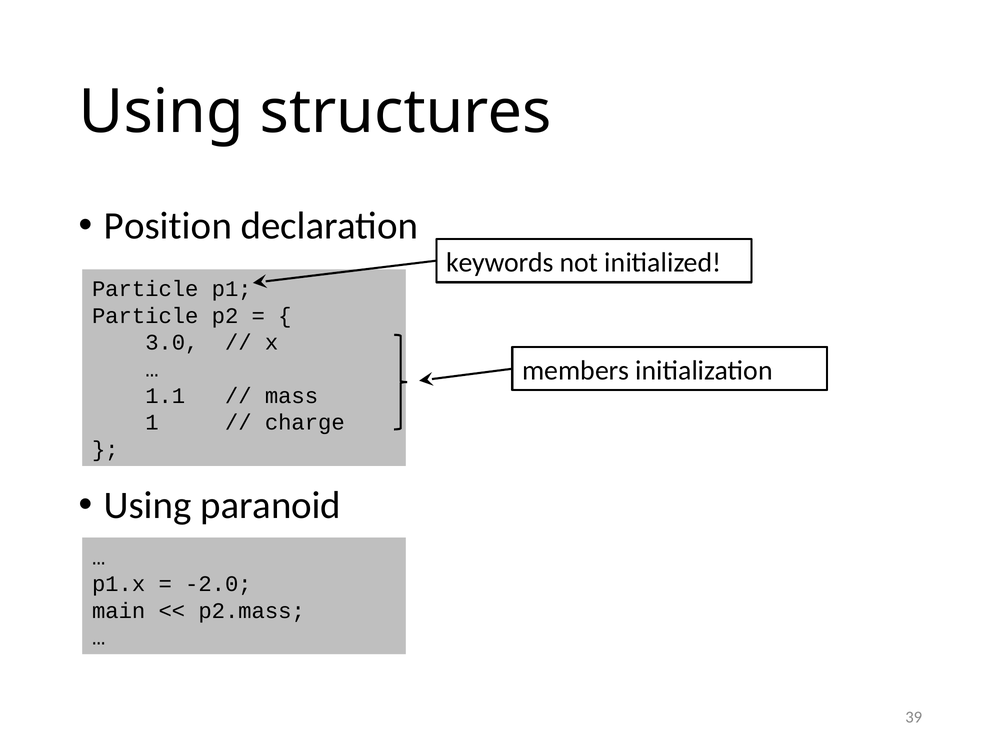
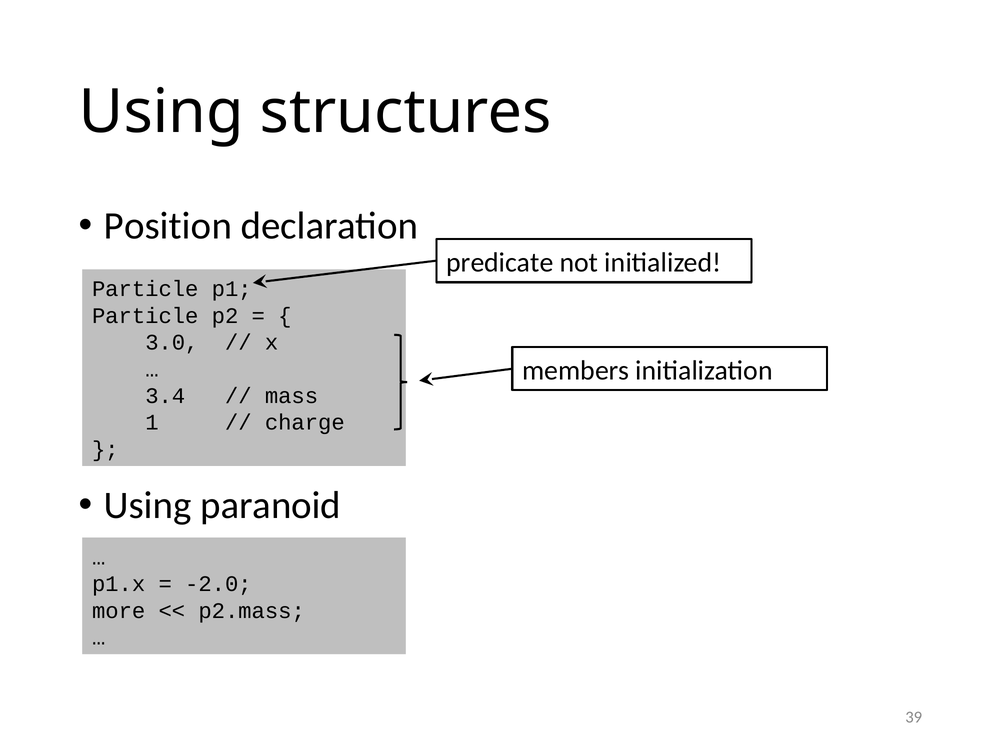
keywords: keywords -> predicate
1.1: 1.1 -> 3.4
main: main -> more
